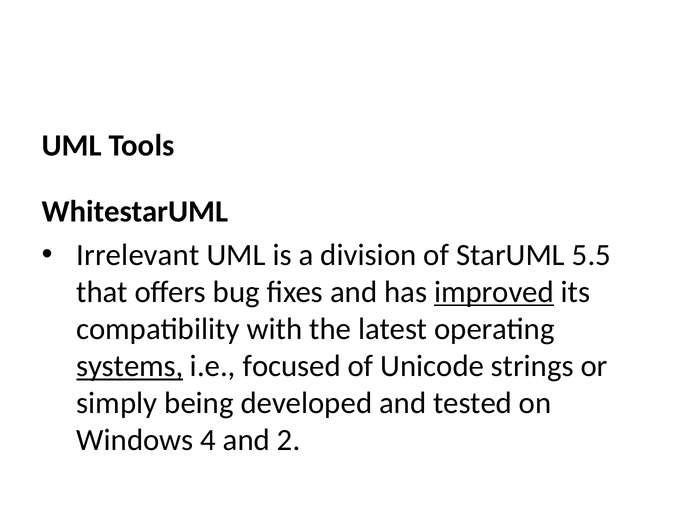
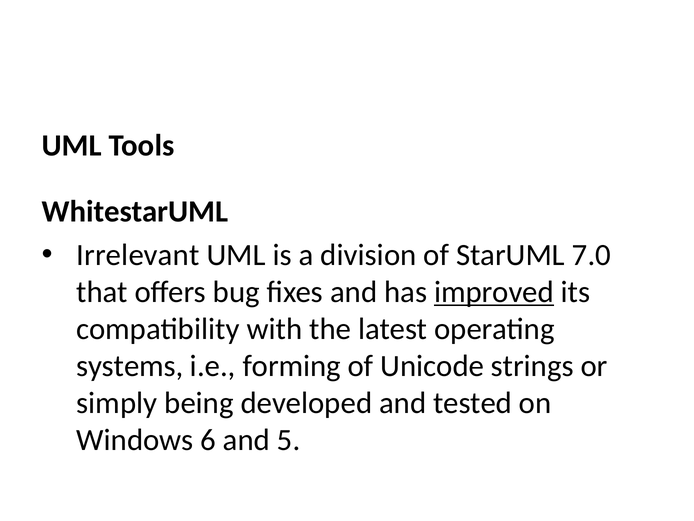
5.5: 5.5 -> 7.0
systems underline: present -> none
focused: focused -> forming
4: 4 -> 6
2: 2 -> 5
